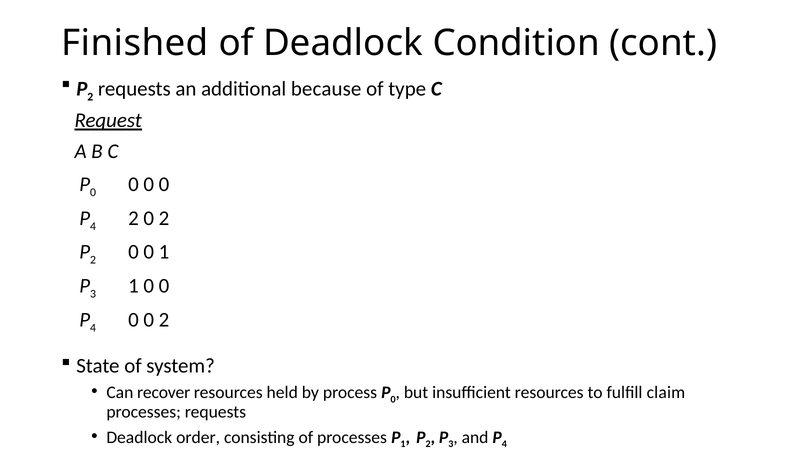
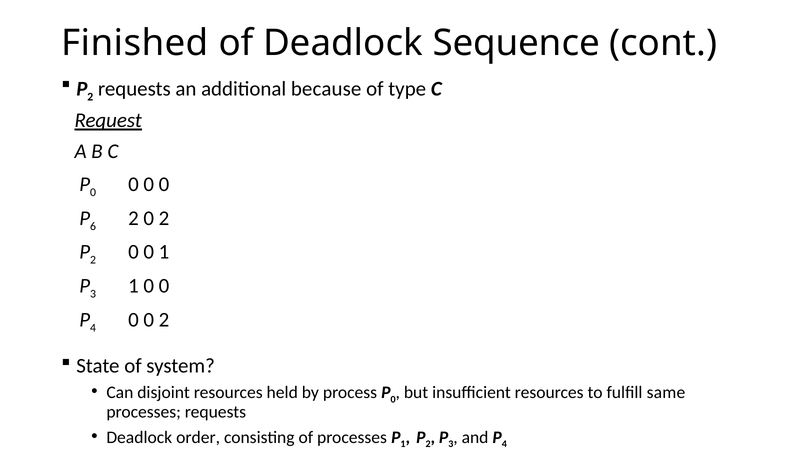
Condition: Condition -> Sequence
4 at (93, 227): 4 -> 6
recover: recover -> disjoint
claim: claim -> same
